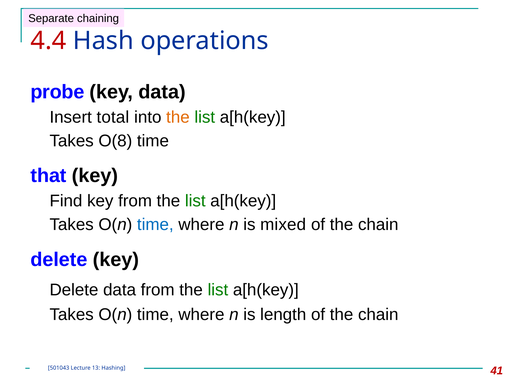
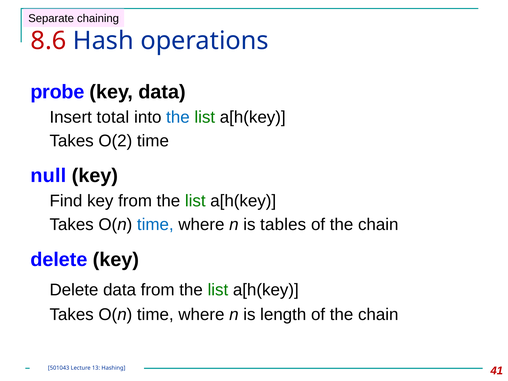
4.4: 4.4 -> 8.6
the at (178, 117) colour: orange -> blue
O(8: O(8 -> O(2
that: that -> null
mixed: mixed -> tables
